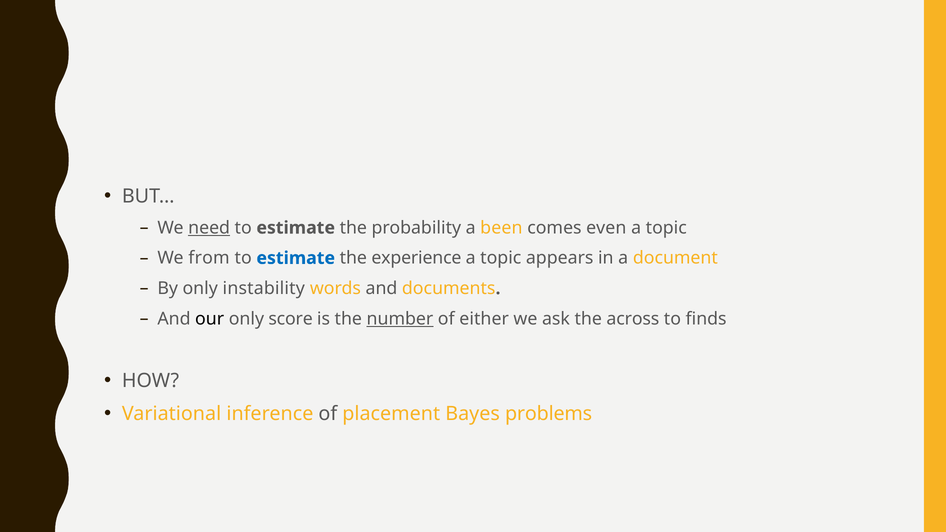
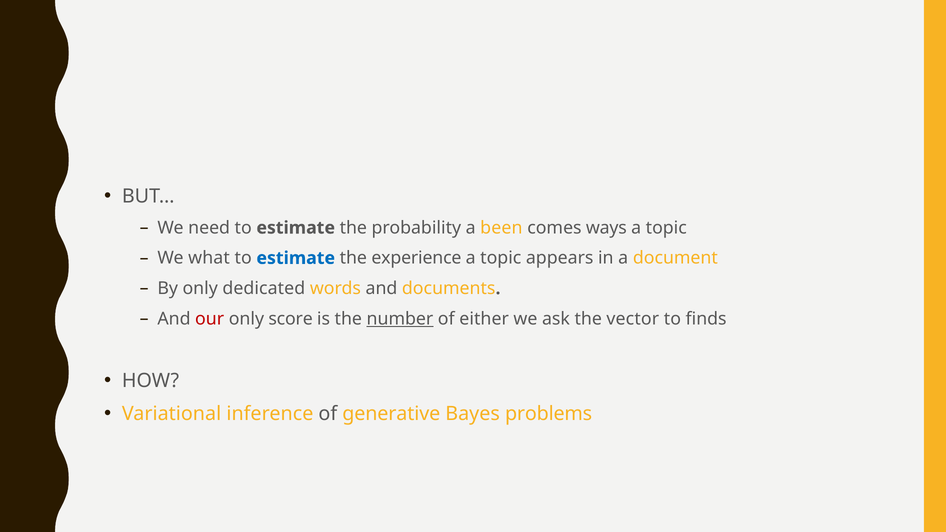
need underline: present -> none
even: even -> ways
from: from -> what
instability: instability -> dedicated
our colour: black -> red
across: across -> vector
placement: placement -> generative
